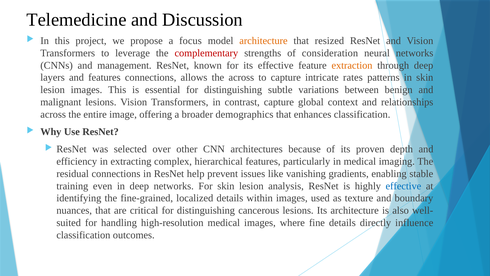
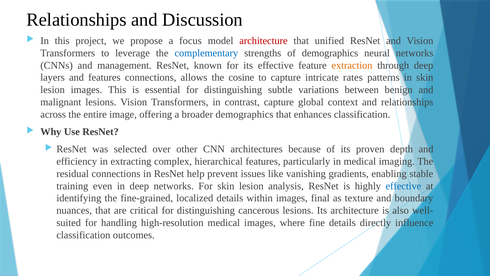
Telemedicine at (77, 20): Telemedicine -> Relationships
architecture at (263, 41) colour: orange -> red
resized: resized -> unified
complementary colour: red -> blue
of consideration: consideration -> demographics
the across: across -> cosine
used: used -> final
